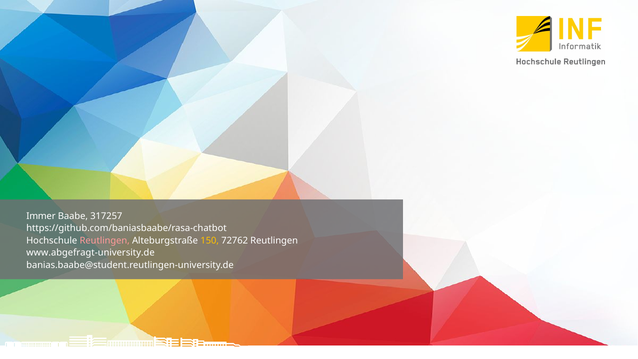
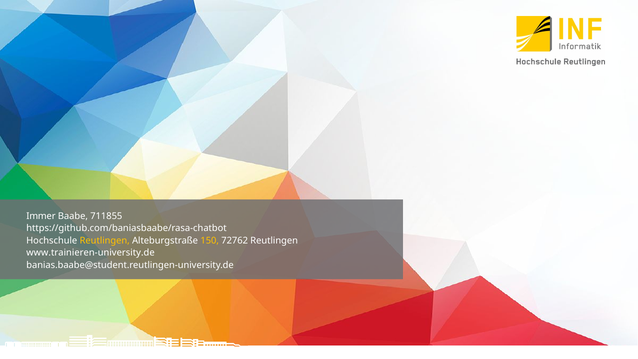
317257: 317257 -> 711855
Reutlingen at (105, 240) colour: pink -> yellow
www.abgefragt-university.de: www.abgefragt-university.de -> www.trainieren-university.de
